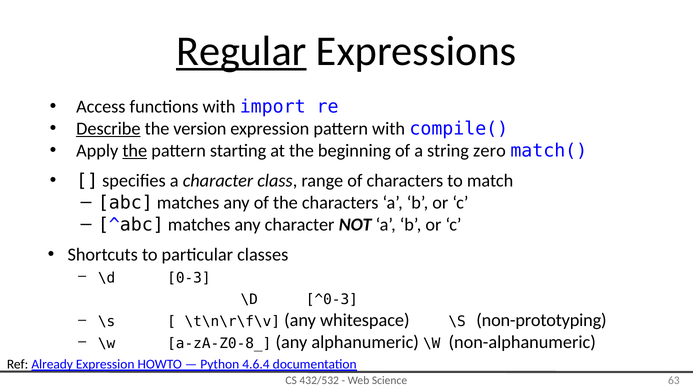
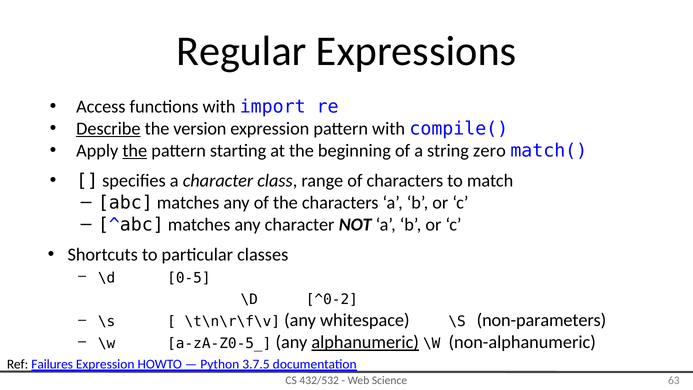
Regular underline: present -> none
0-3: 0-3 -> 0-5
^0-3: ^0-3 -> ^0-2
non-prototyping: non-prototyping -> non-parameters
a-zA-Z0-8_: a-zA-Z0-8_ -> a-zA-Z0-5_
alphanumeric underline: none -> present
Already: Already -> Failures
4.6.4: 4.6.4 -> 3.7.5
